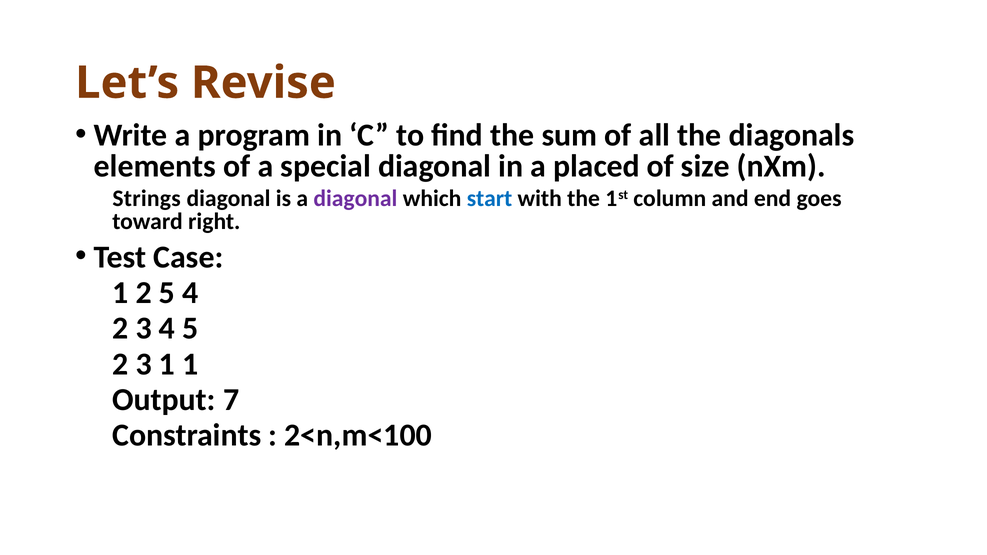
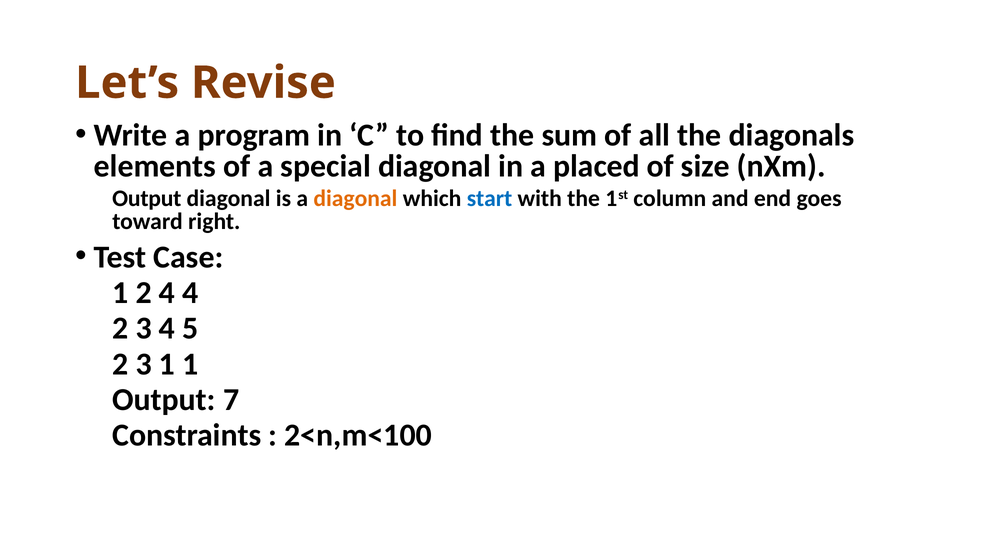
Strings at (147, 198): Strings -> Output
diagonal at (355, 198) colour: purple -> orange
2 5: 5 -> 4
